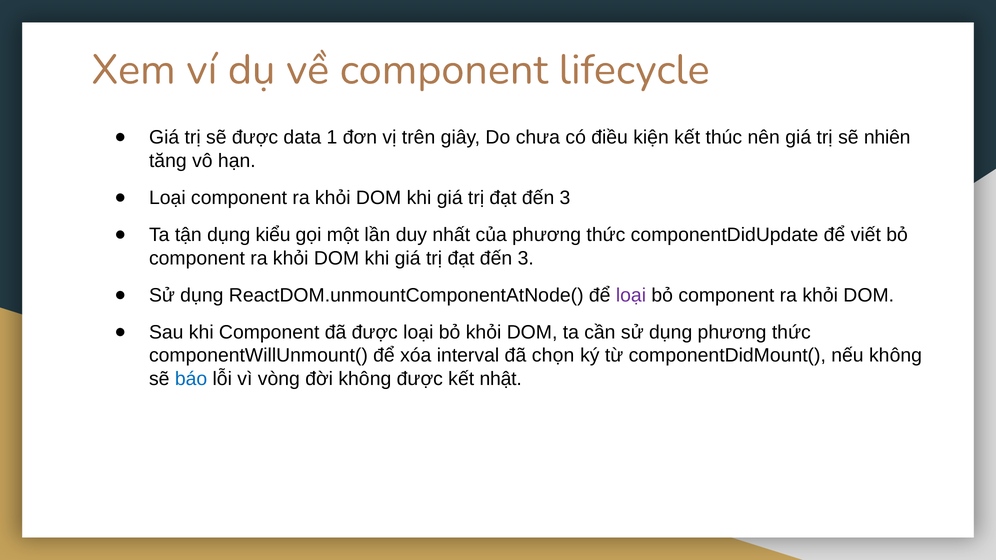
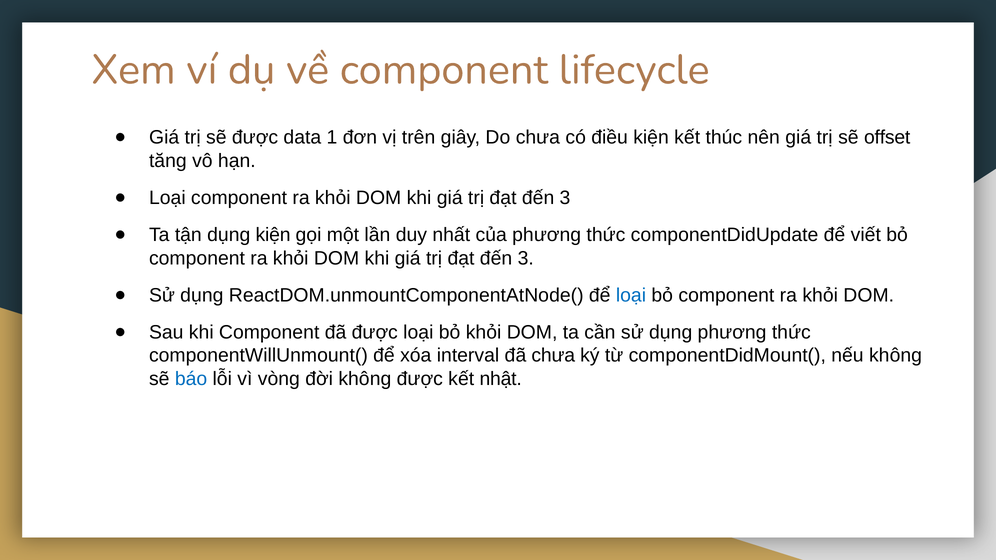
nhiên: nhiên -> offset
dụng kiểu: kiểu -> kiện
loại at (631, 295) colour: purple -> blue
đã chọn: chọn -> chưa
